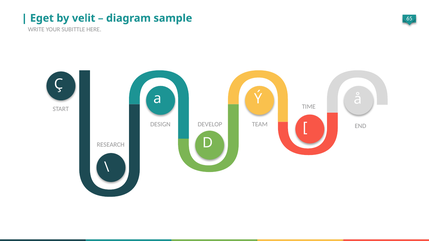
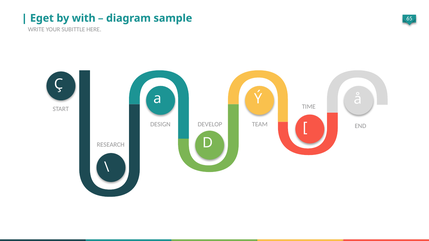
velit: velit -> with
